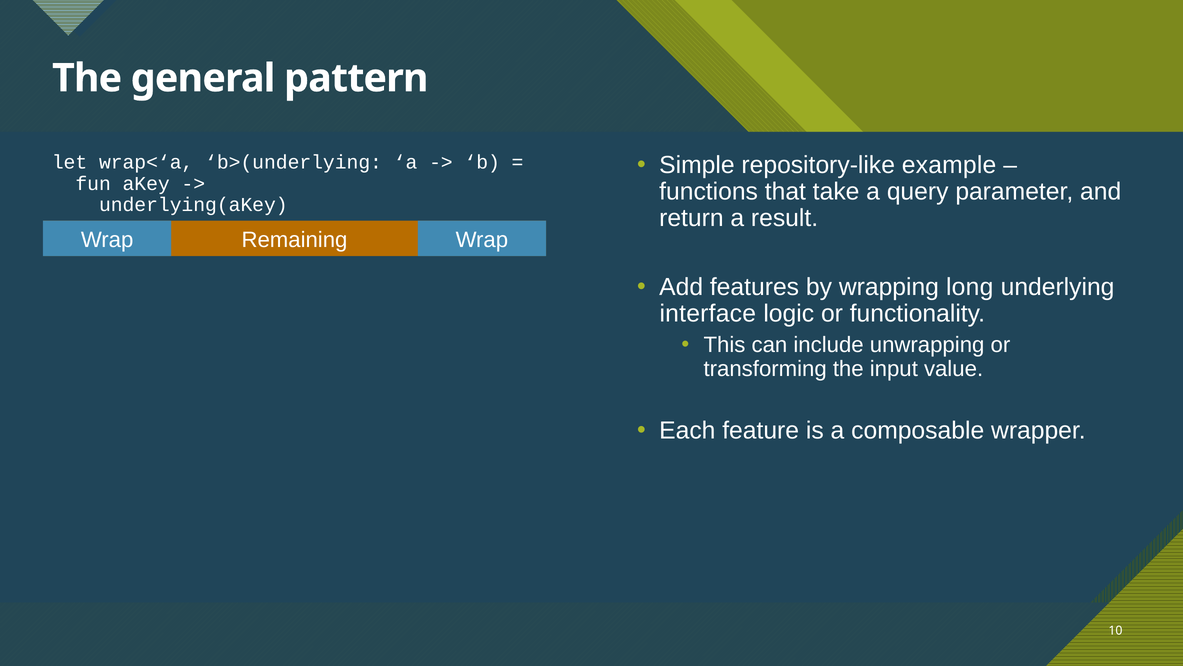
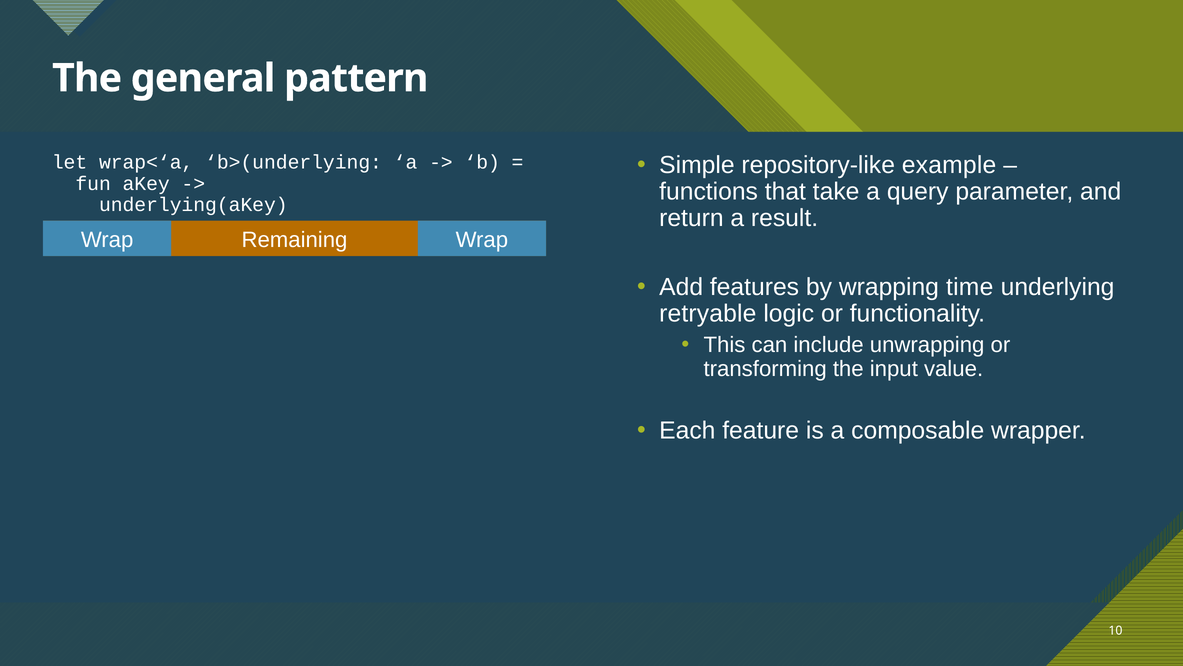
long: long -> time
interface: interface -> retryable
